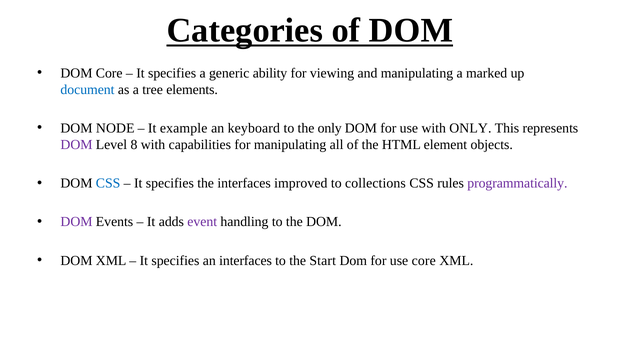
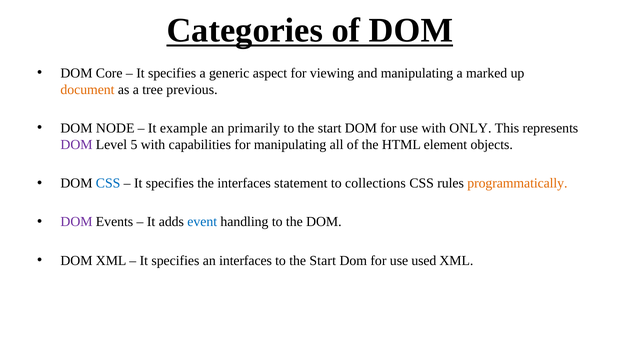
ability: ability -> aspect
document colour: blue -> orange
elements: elements -> previous
keyboard: keyboard -> primarily
only at (330, 128): only -> start
8: 8 -> 5
improved: improved -> statement
programmatically colour: purple -> orange
event colour: purple -> blue
use core: core -> used
